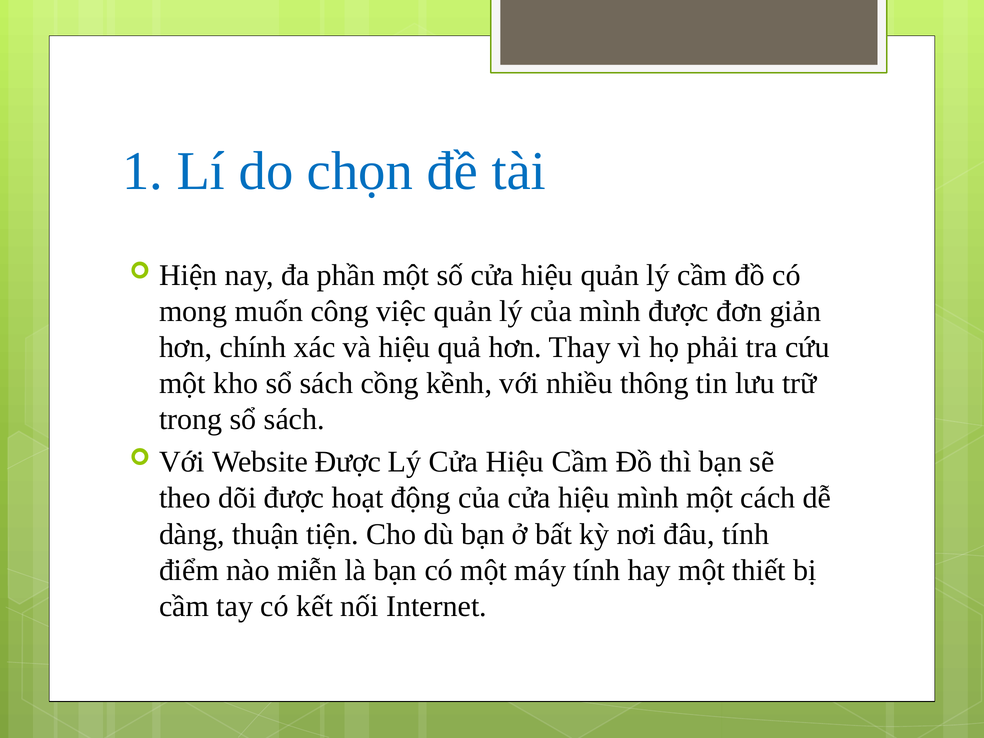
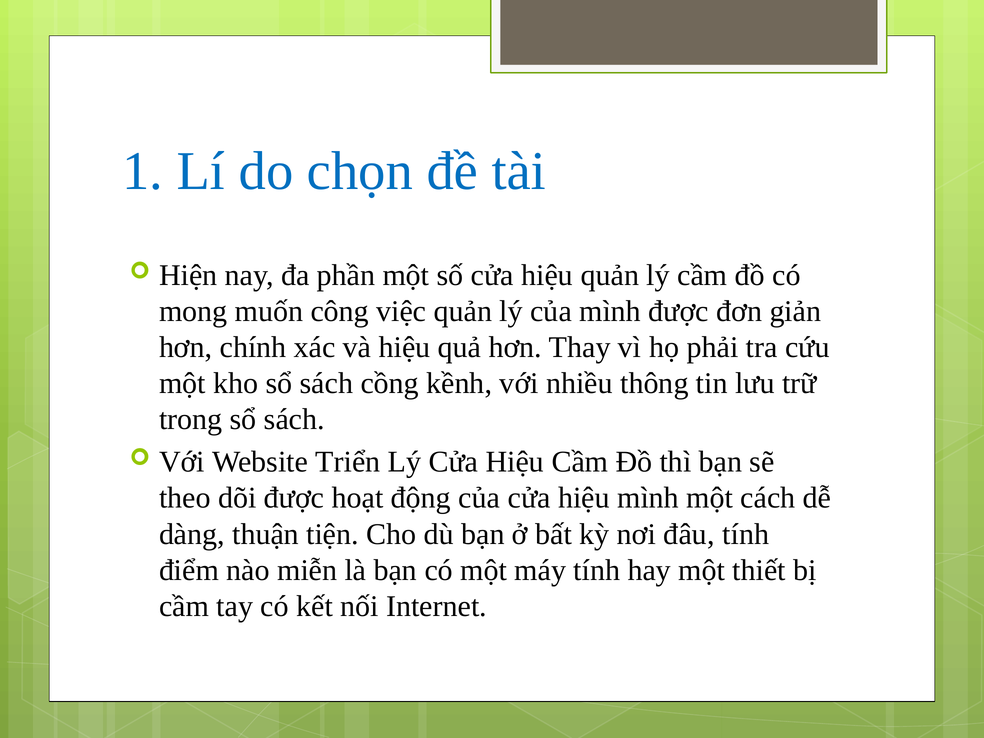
Website Được: Được -> Triển
